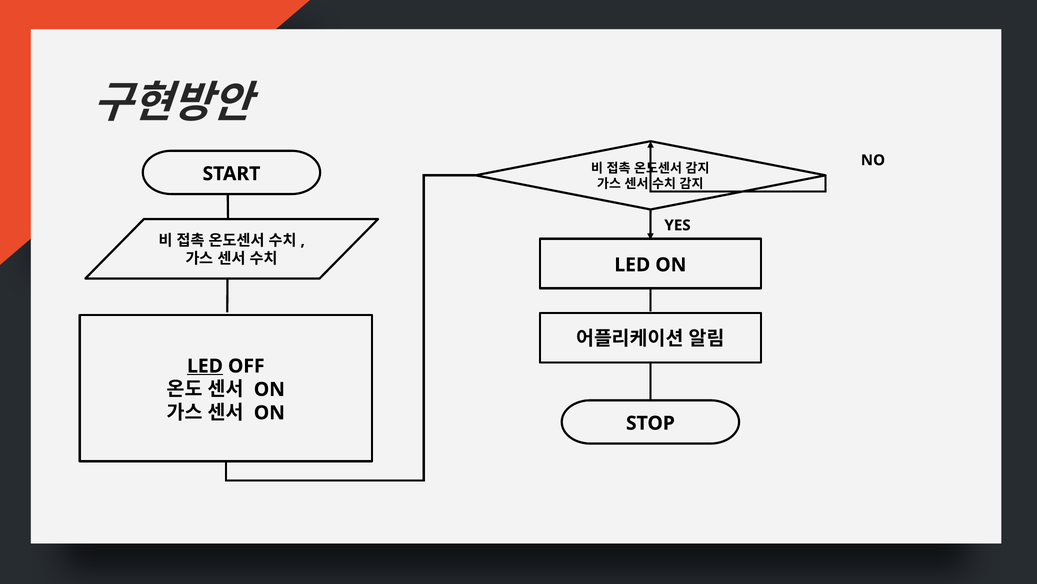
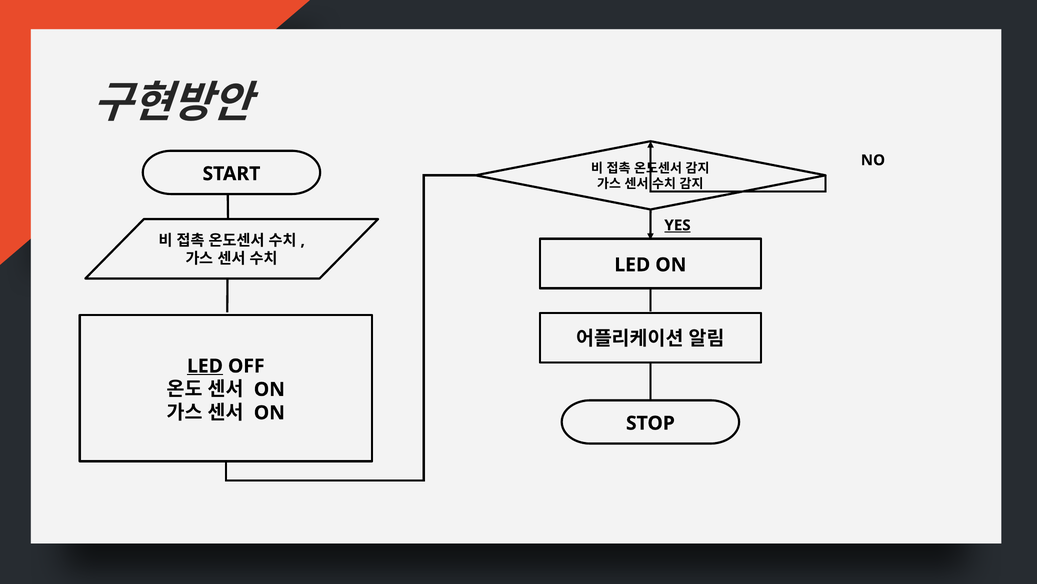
YES underline: none -> present
